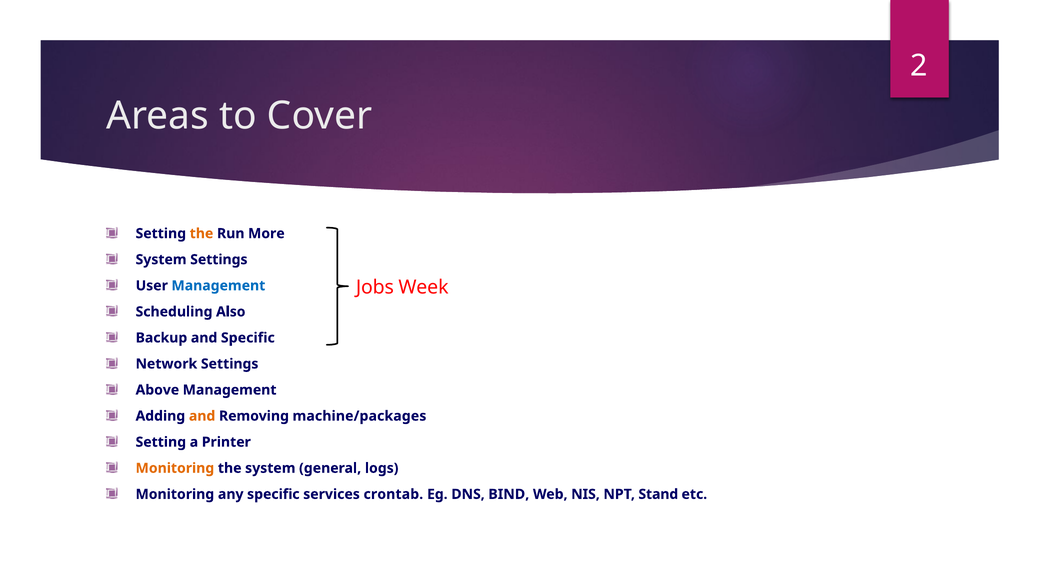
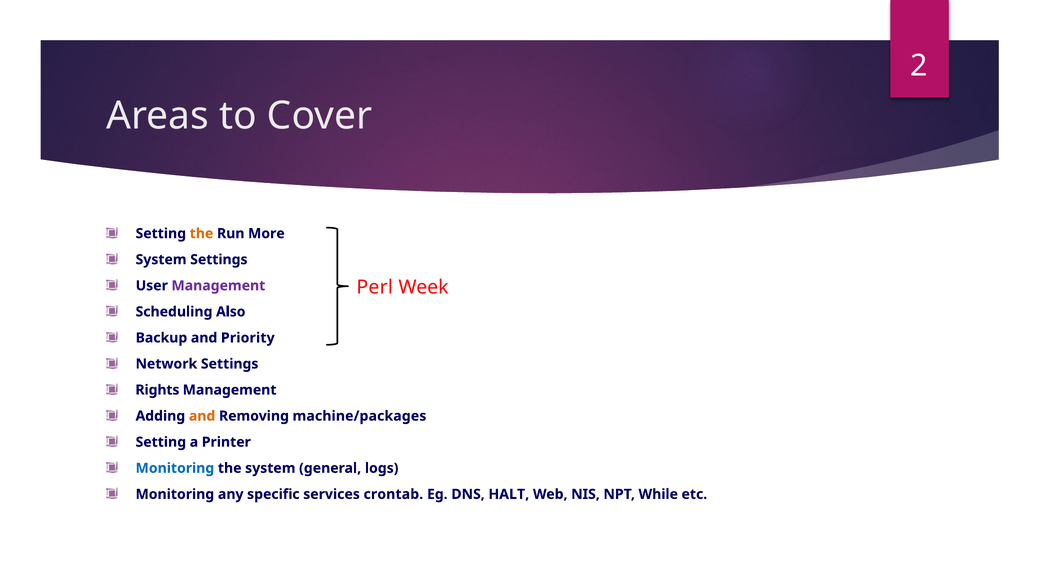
Jobs: Jobs -> Perl
Management at (218, 286) colour: blue -> purple
and Specific: Specific -> Priority
Above: Above -> Rights
Monitoring at (175, 468) colour: orange -> blue
BIND: BIND -> HALT
Stand: Stand -> While
